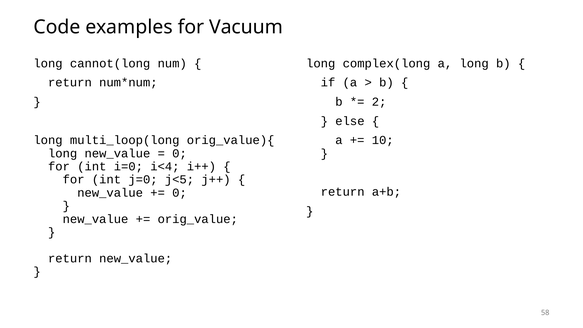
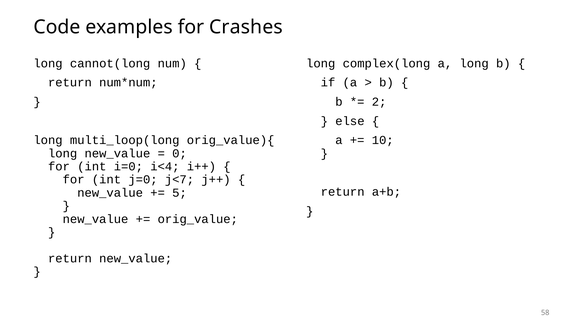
Vacuum: Vacuum -> Crashes
j<5: j<5 -> j<7
0 at (180, 193): 0 -> 5
